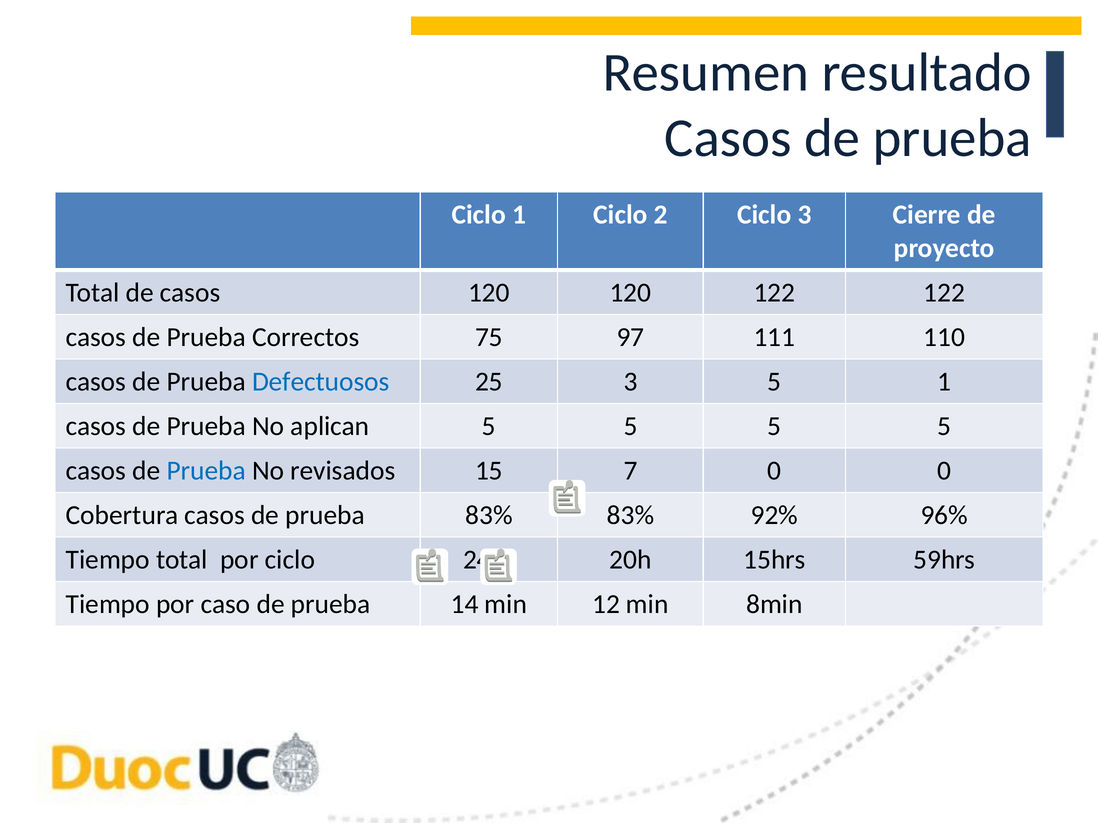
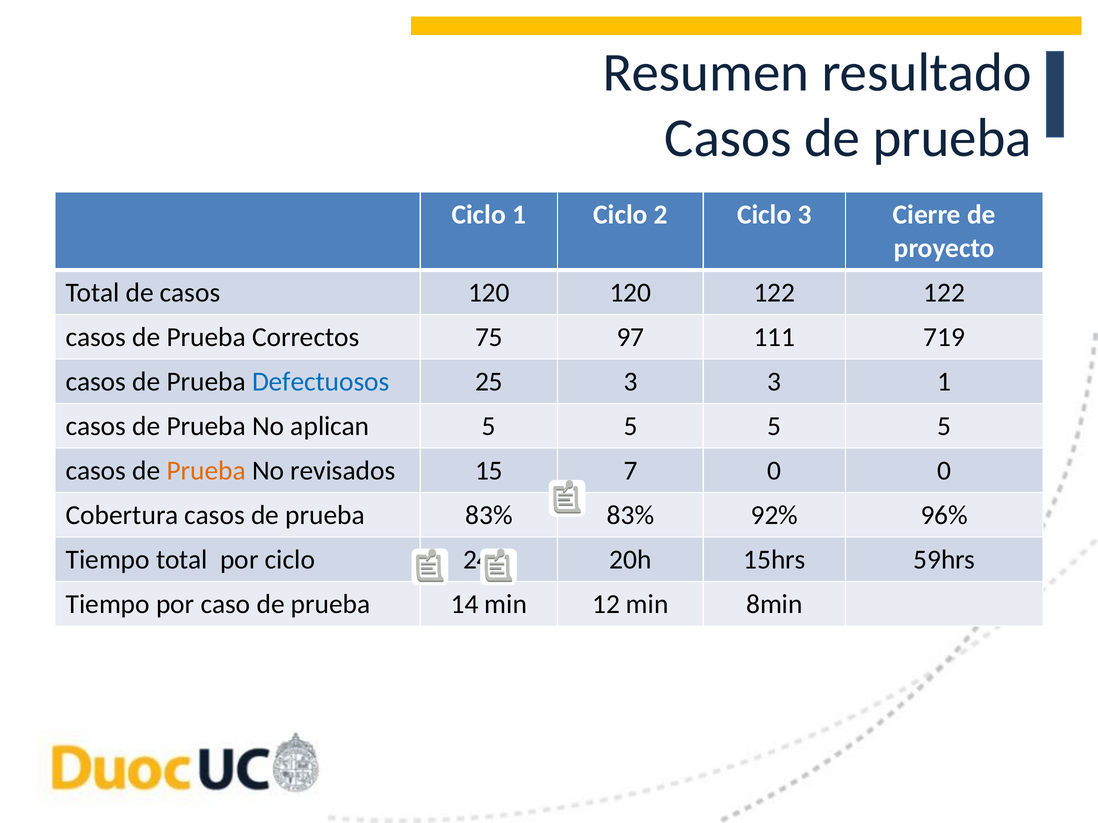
110: 110 -> 719
3 5: 5 -> 3
Prueba at (206, 471) colour: blue -> orange
